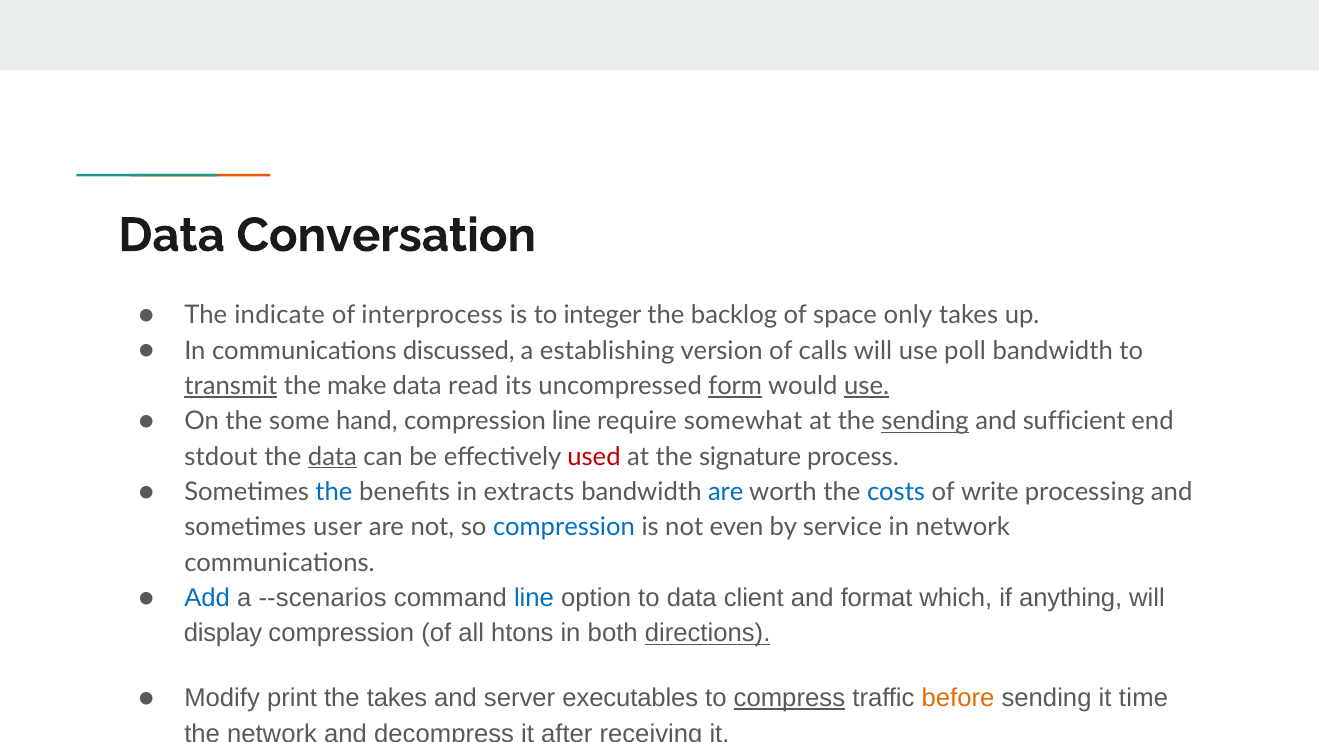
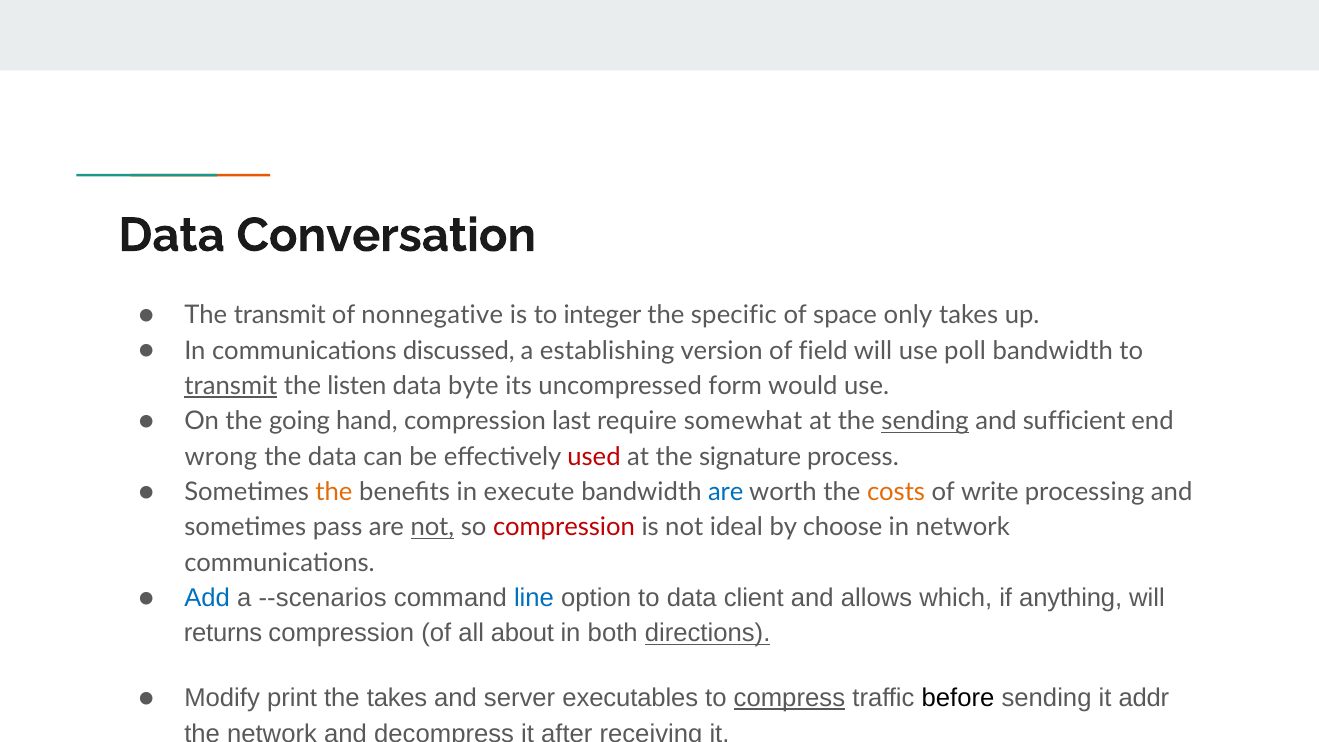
The indicate: indicate -> transmit
interprocess: interprocess -> nonnegative
backlog: backlog -> specific
calls: calls -> field
make: make -> listen
read: read -> byte
form underline: present -> none
use at (867, 386) underline: present -> none
some: some -> going
compression line: line -> last
stdout: stdout -> wrong
data at (332, 457) underline: present -> none
the at (334, 492) colour: blue -> orange
extracts: extracts -> execute
costs colour: blue -> orange
user: user -> pass
not at (432, 527) underline: none -> present
compression at (564, 527) colour: blue -> red
even: even -> ideal
service: service -> choose
format: format -> allows
display: display -> returns
htons: htons -> about
before colour: orange -> black
time: time -> addr
